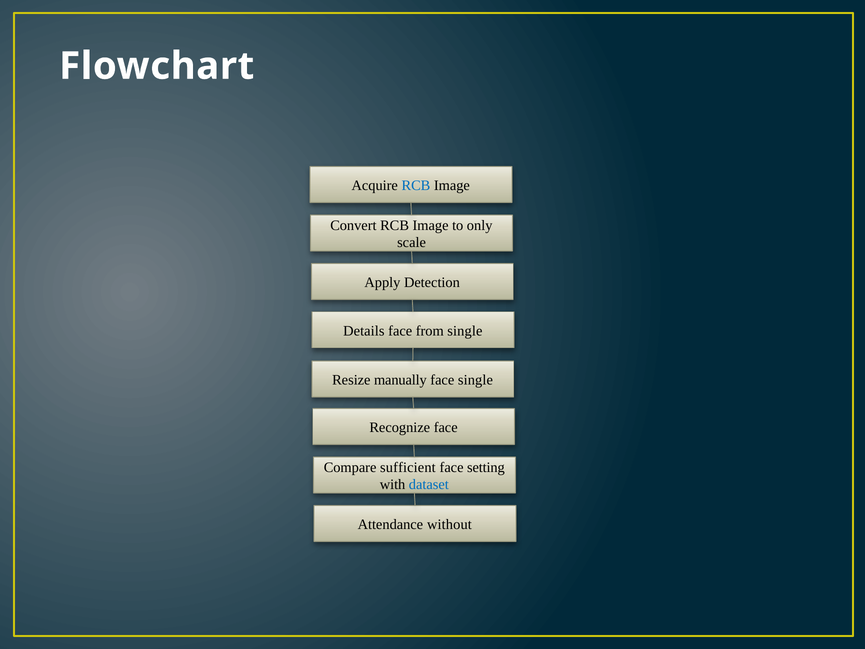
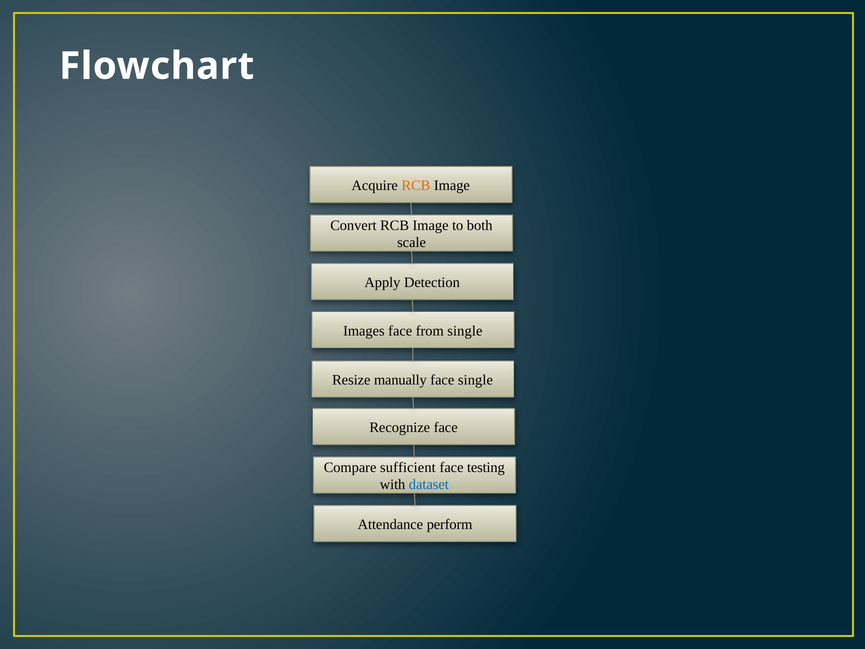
RCB at (416, 185) colour: blue -> orange
only: only -> both
Details: Details -> Images
setting: setting -> testing
without: without -> perform
